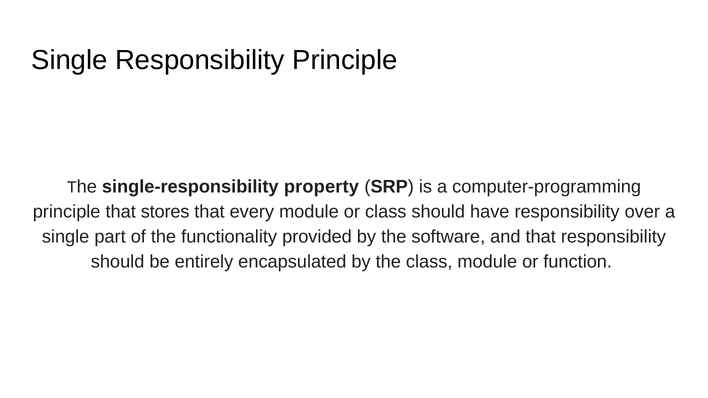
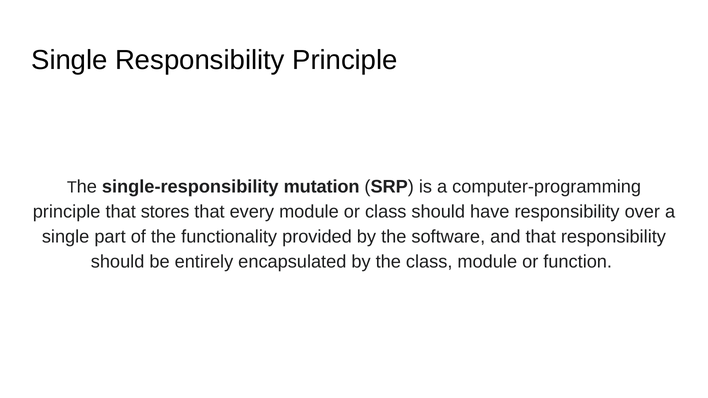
property: property -> mutation
